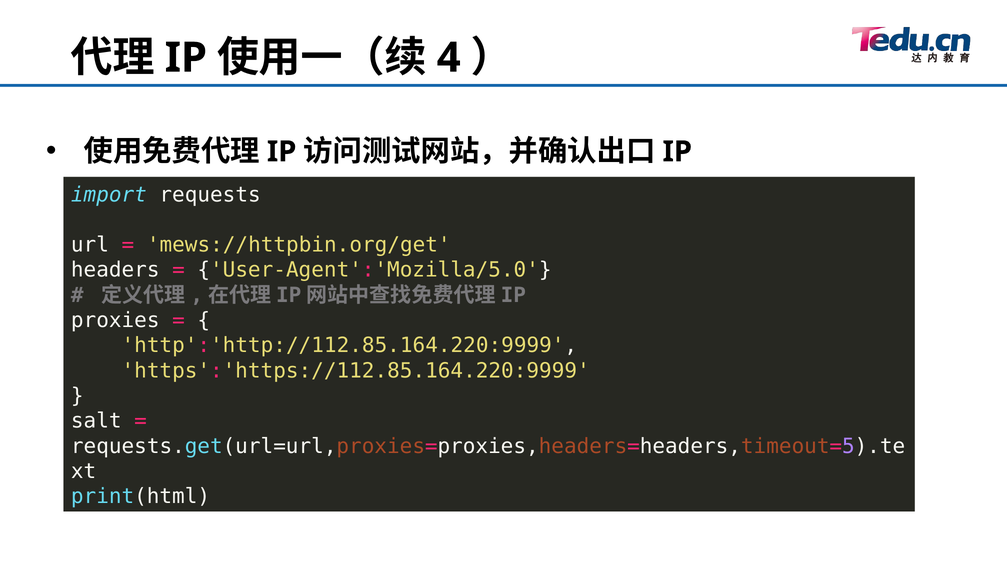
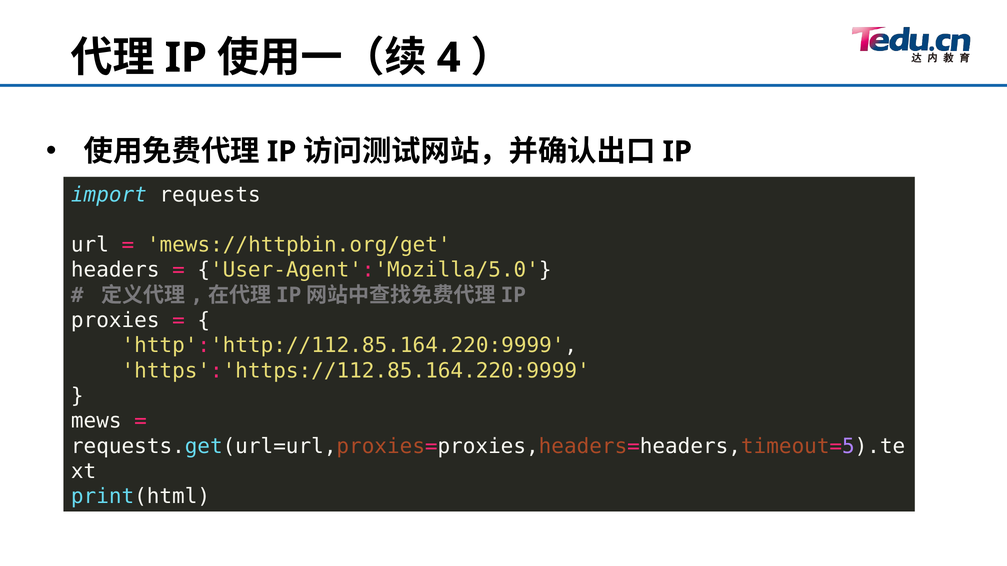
salt: salt -> mews
